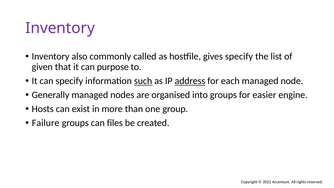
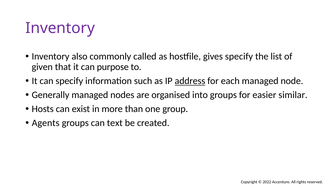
such underline: present -> none
engine: engine -> similar
Failure: Failure -> Agents
files: files -> text
